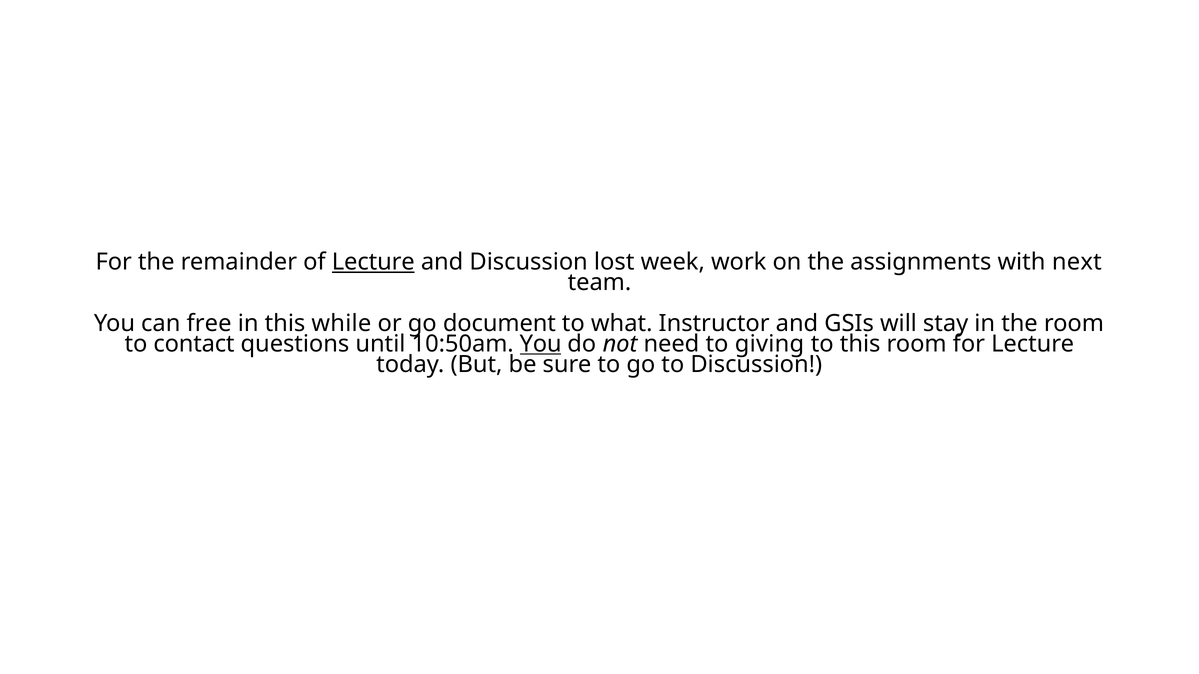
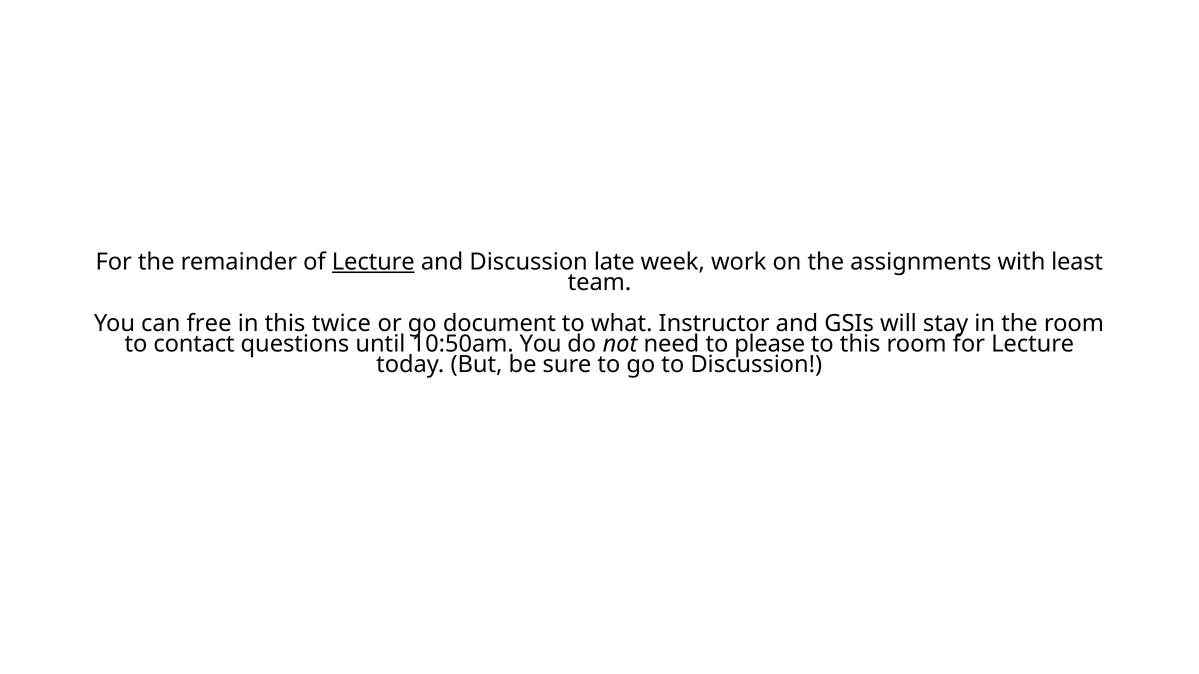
lost: lost -> late
next: next -> least
while: while -> twice
You at (541, 344) underline: present -> none
giving: giving -> please
